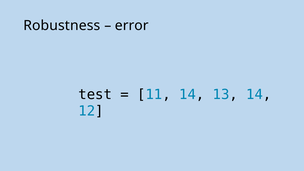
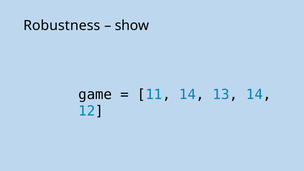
error: error -> show
test: test -> game
